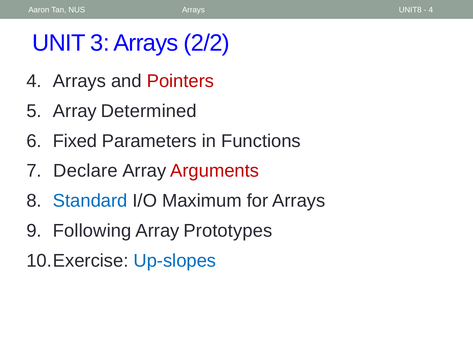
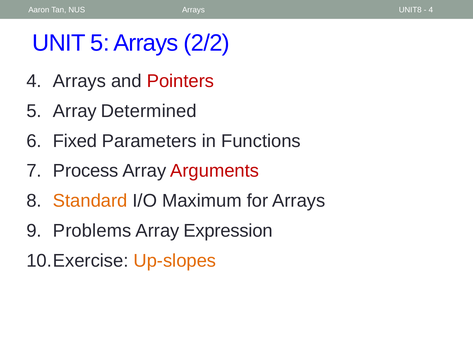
UNIT 3: 3 -> 5
Declare: Declare -> Process
Standard colour: blue -> orange
Following: Following -> Problems
Prototypes: Prototypes -> Expression
Up-slopes colour: blue -> orange
